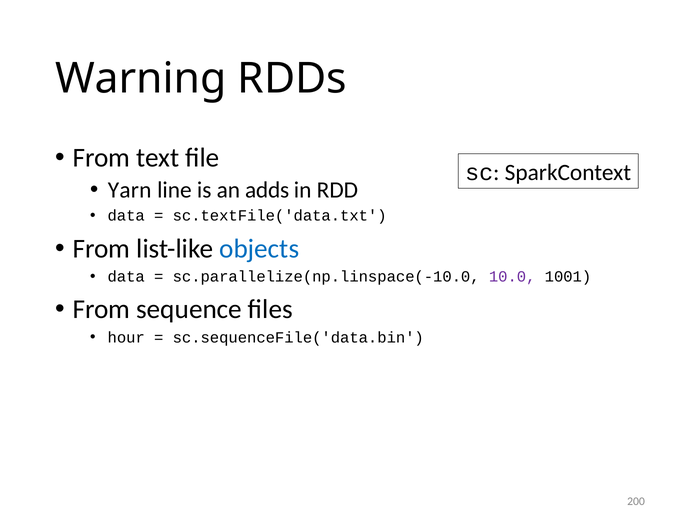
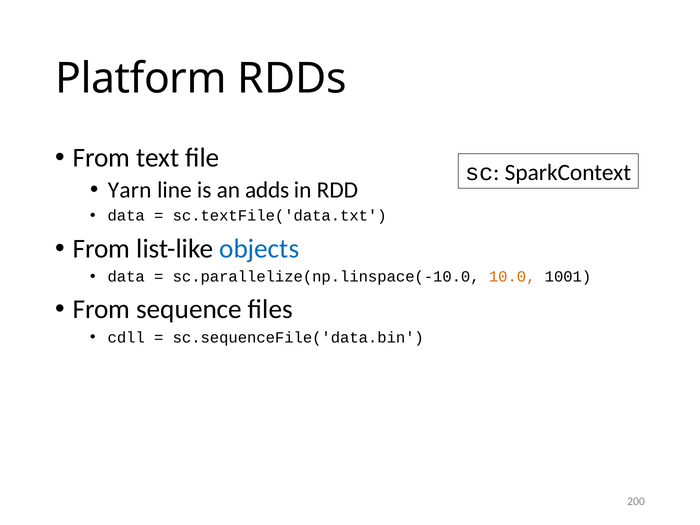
Warning: Warning -> Platform
10.0 colour: purple -> orange
hour: hour -> cdll
